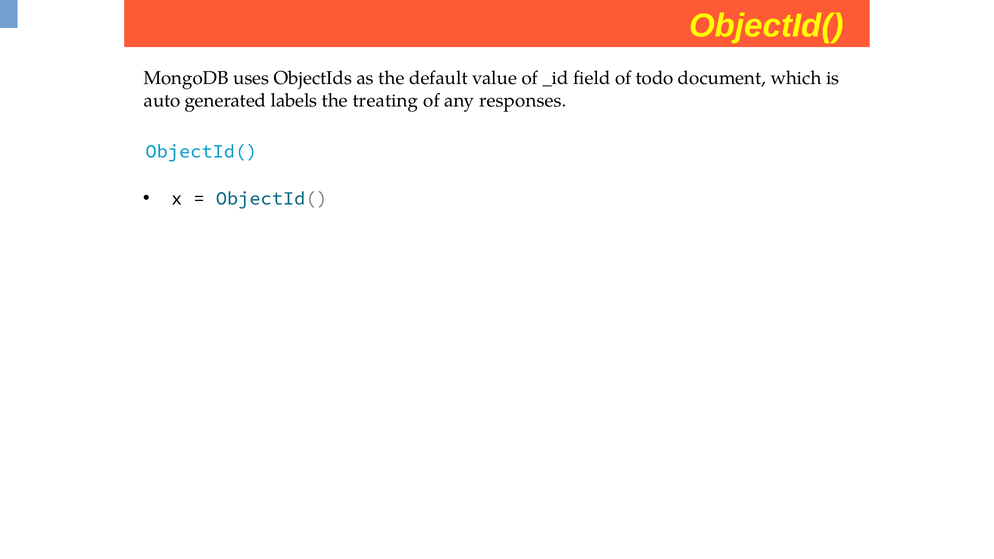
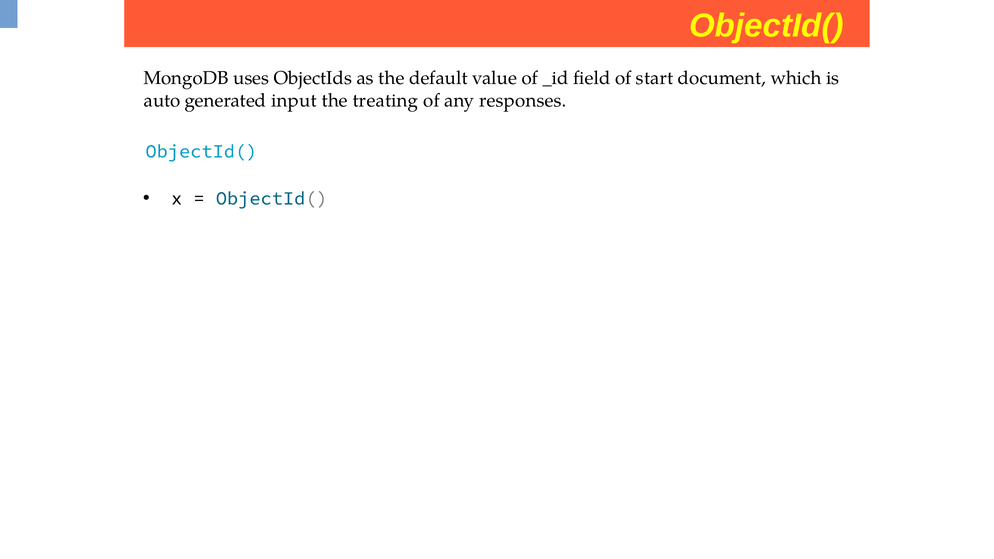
todo: todo -> start
labels: labels -> input
